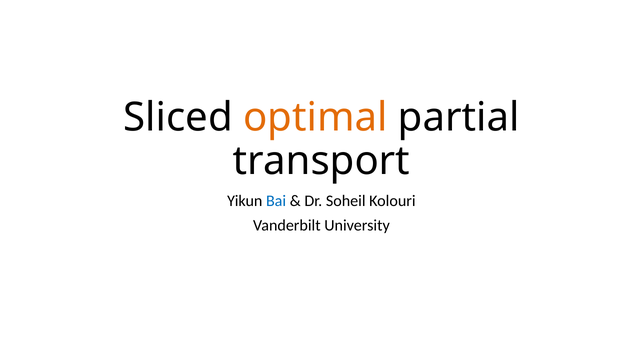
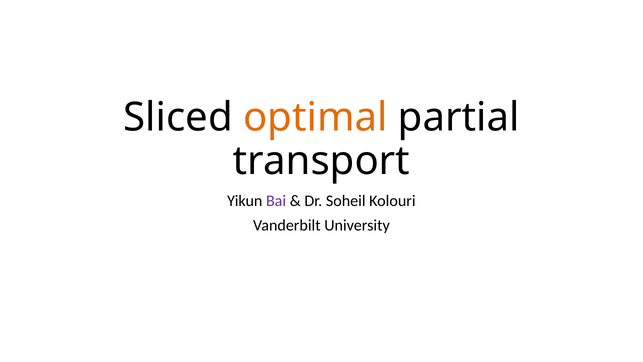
Bai colour: blue -> purple
